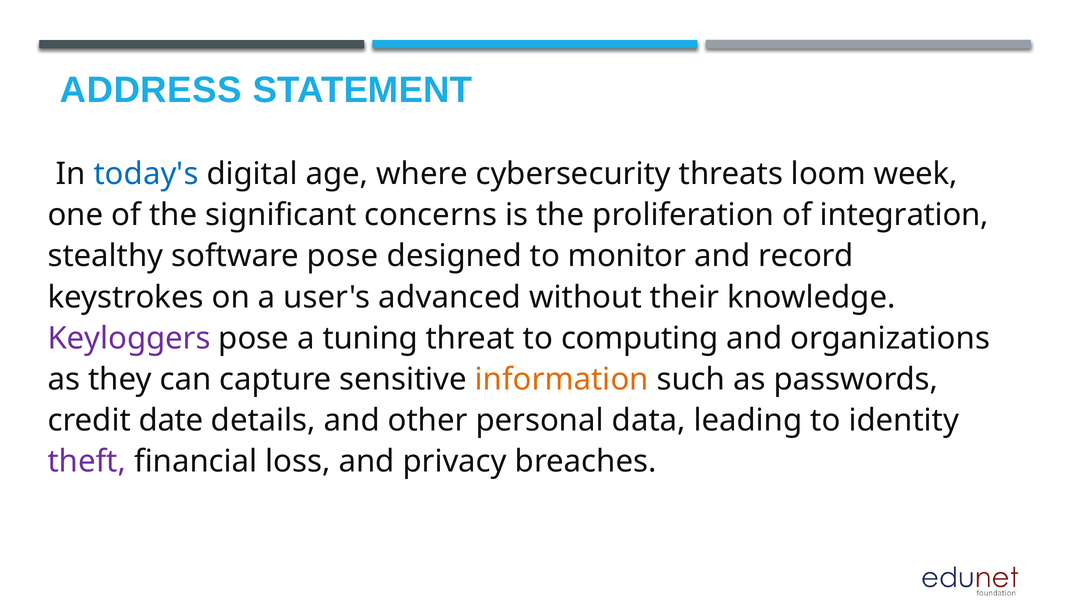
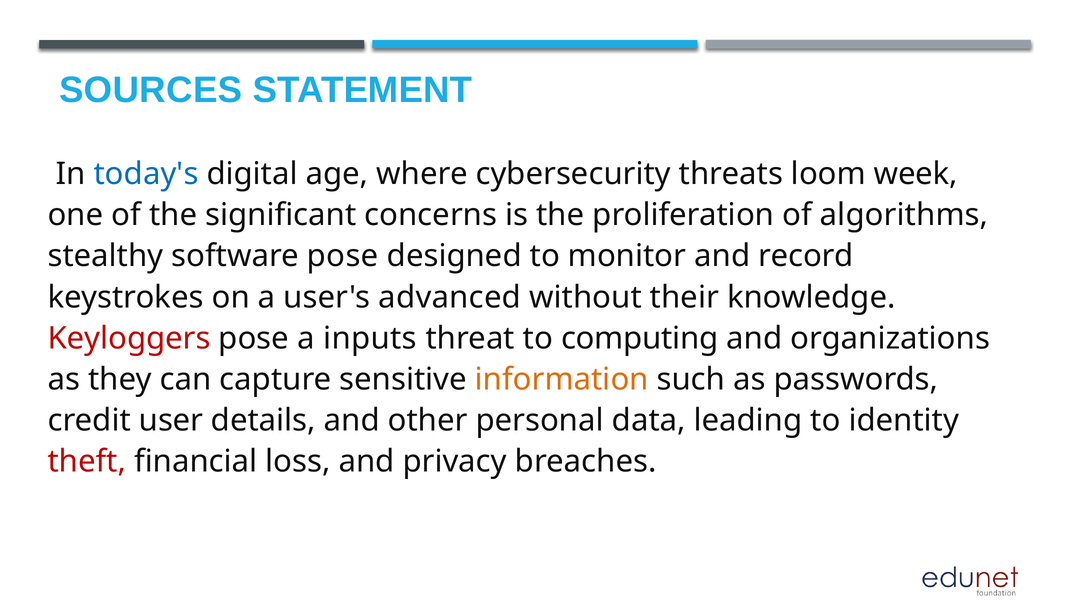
ADDRESS: ADDRESS -> SOURCES
integration: integration -> algorithms
Keyloggers colour: purple -> red
tuning: tuning -> inputs
date: date -> user
theft colour: purple -> red
